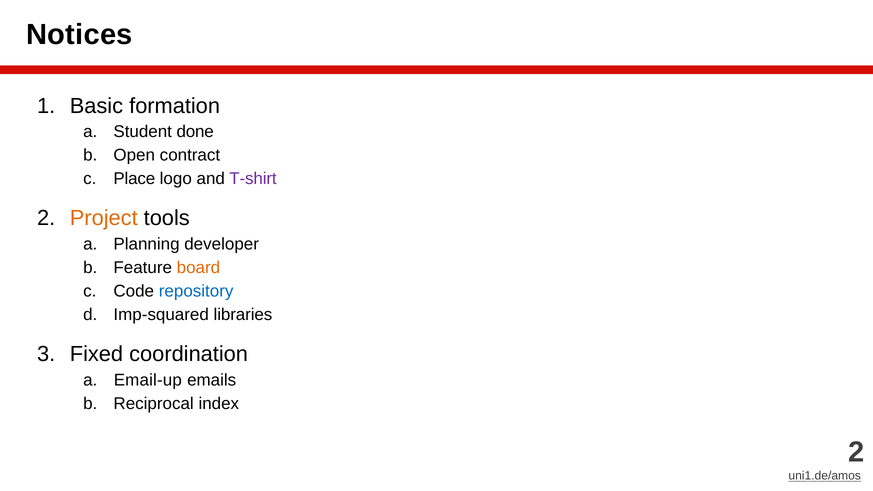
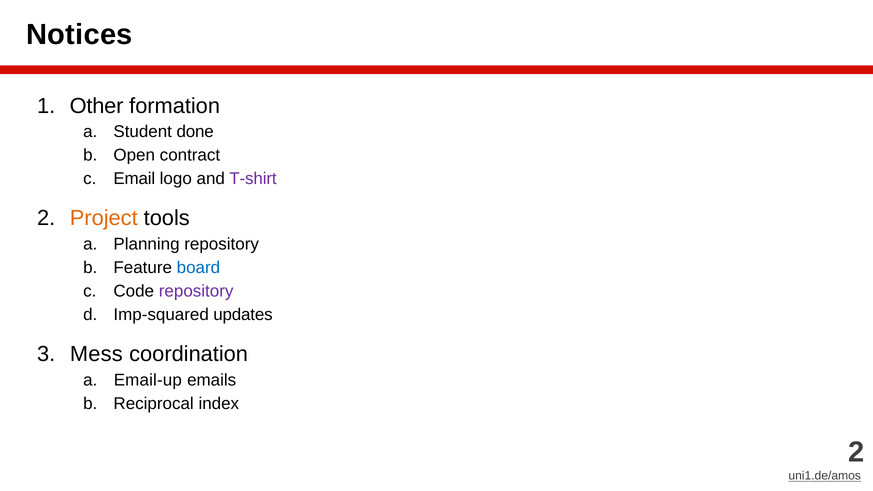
Basic: Basic -> Other
Place: Place -> Email
Planning developer: developer -> repository
board colour: orange -> blue
repository at (196, 291) colour: blue -> purple
libraries: libraries -> updates
Fixed: Fixed -> Mess
